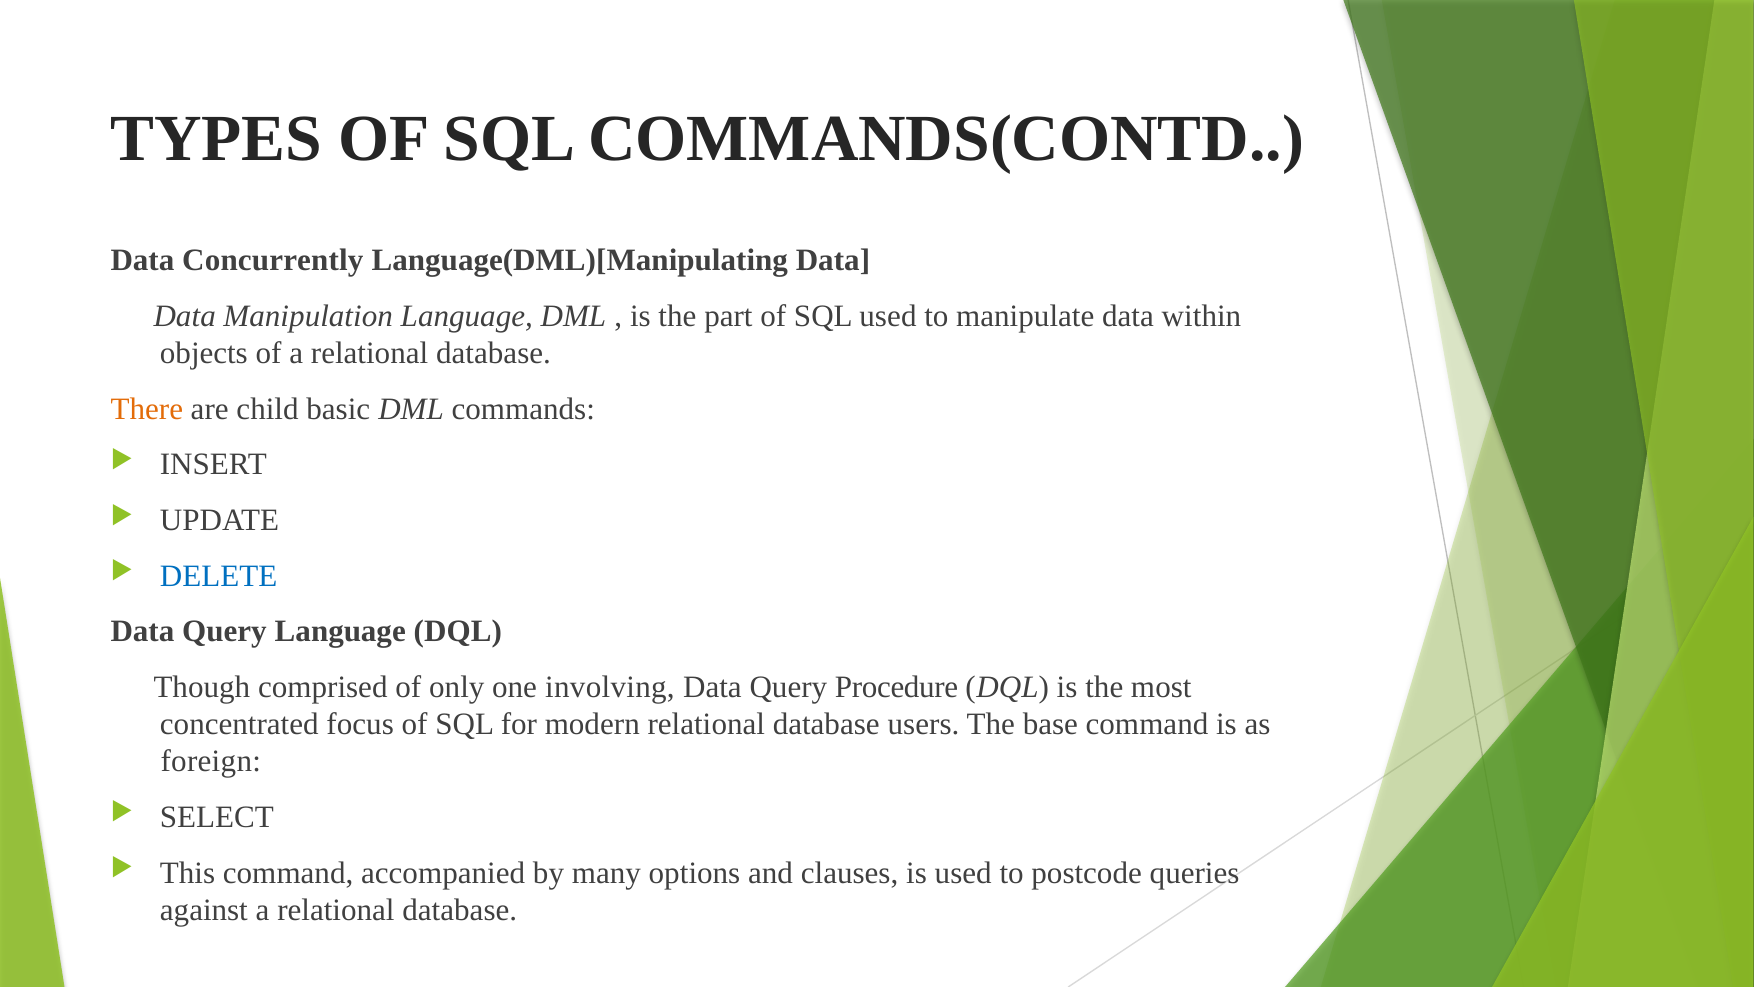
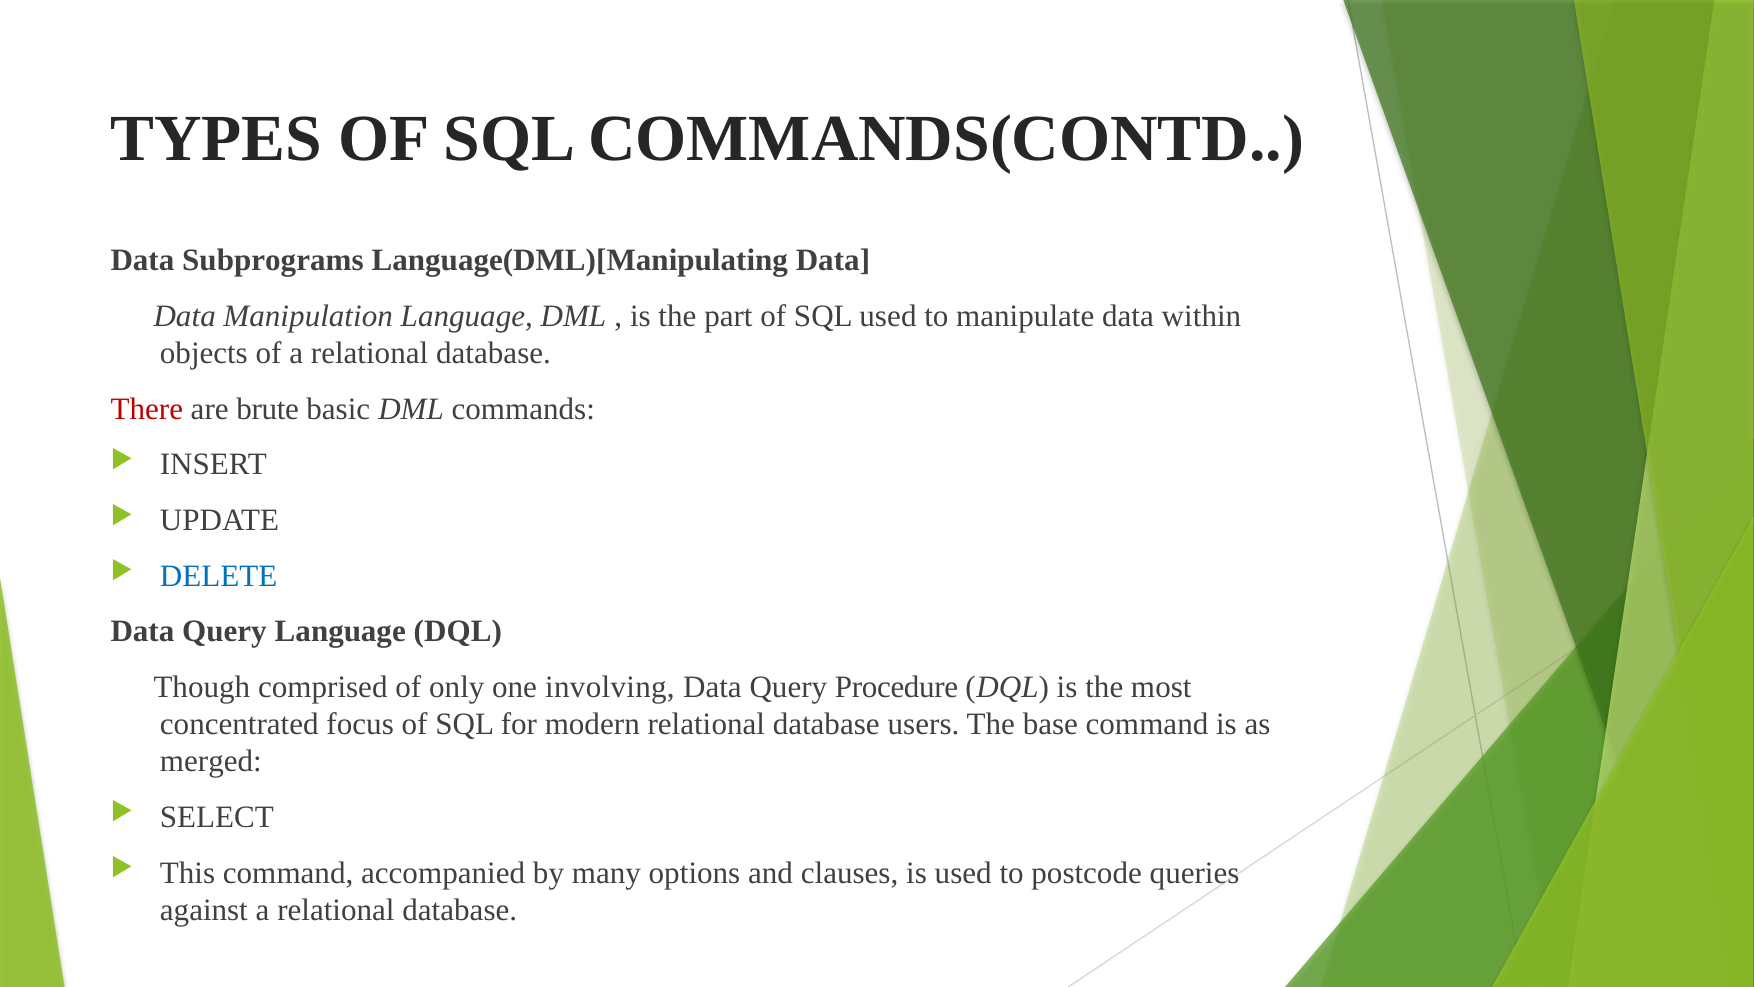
Concurrently: Concurrently -> Subprograms
There colour: orange -> red
child: child -> brute
foreign: foreign -> merged
